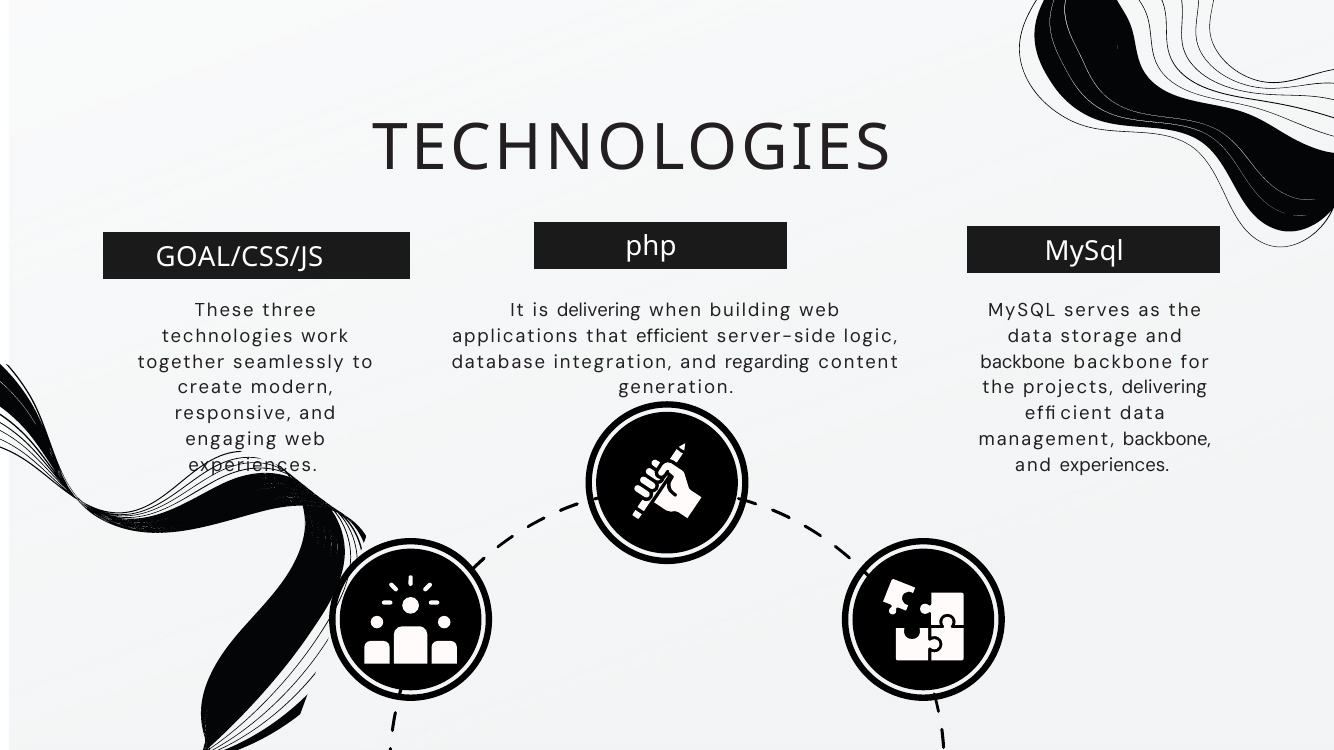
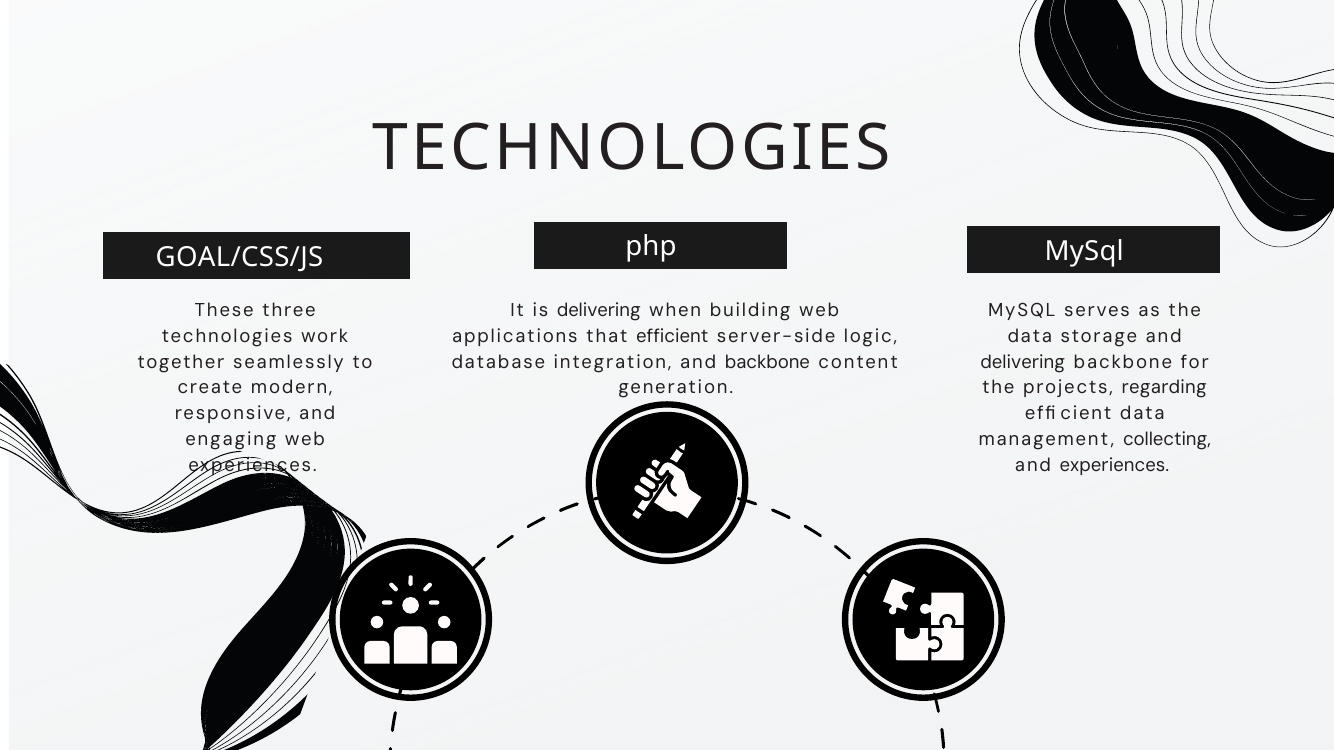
and regarding: regarding -> backbone
backbone at (1023, 362): backbone -> delivering
projects delivering: delivering -> regarding
management backbone: backbone -> collecting
